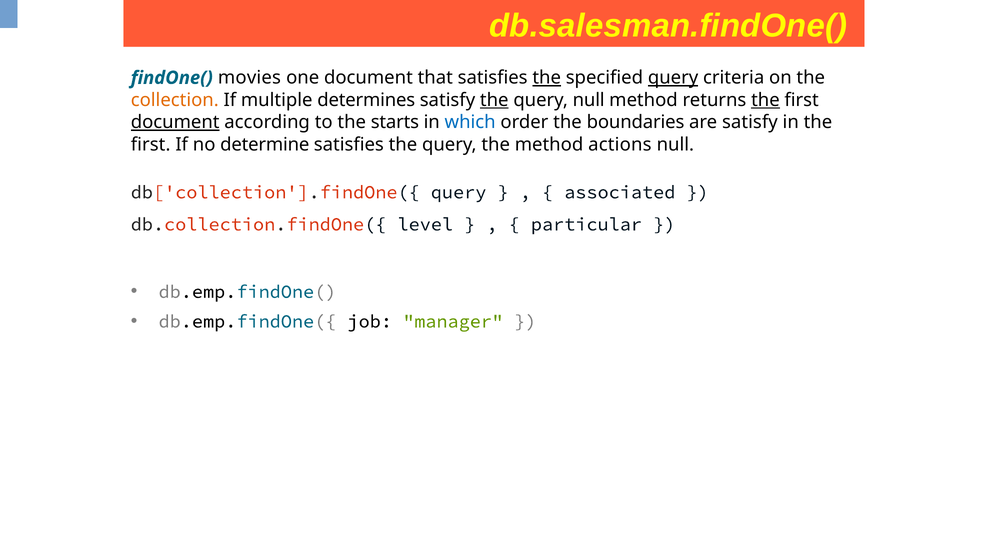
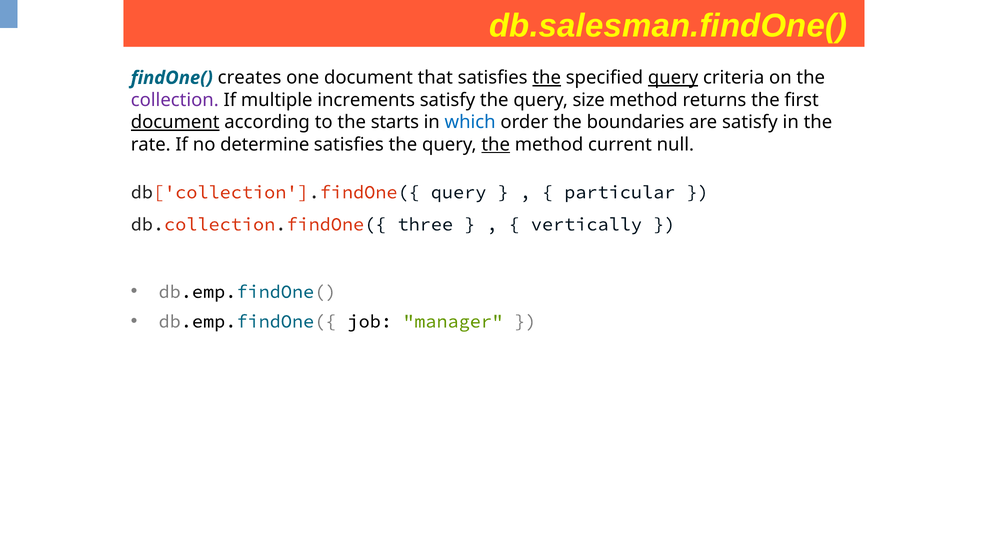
movies: movies -> creates
collection colour: orange -> purple
determines: determines -> increments
the at (494, 100) underline: present -> none
query null: null -> size
the at (765, 100) underline: present -> none
first at (151, 144): first -> rate
the at (496, 144) underline: none -> present
actions: actions -> current
associated: associated -> particular
level: level -> three
particular: particular -> vertically
